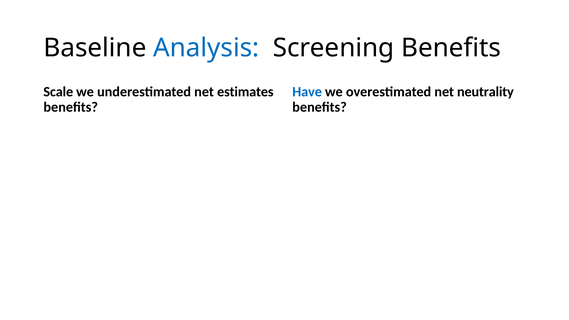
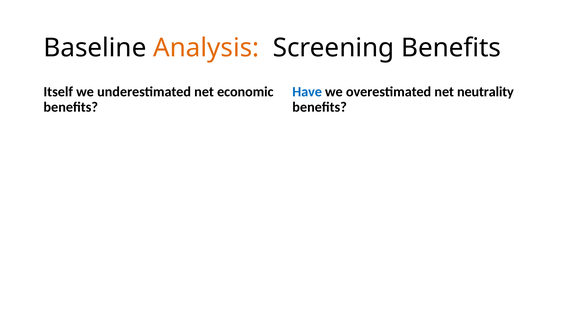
Analysis colour: blue -> orange
Scale: Scale -> Itself
estimates: estimates -> economic
